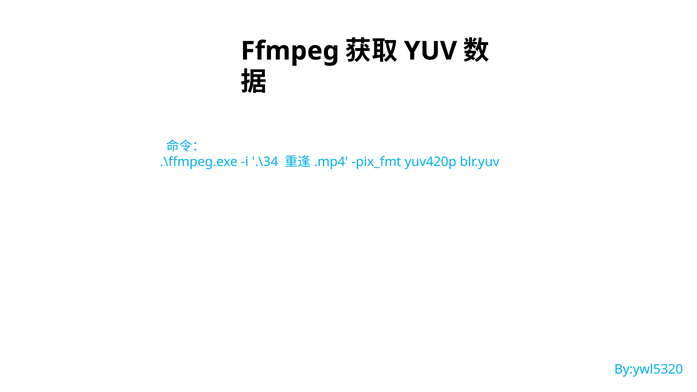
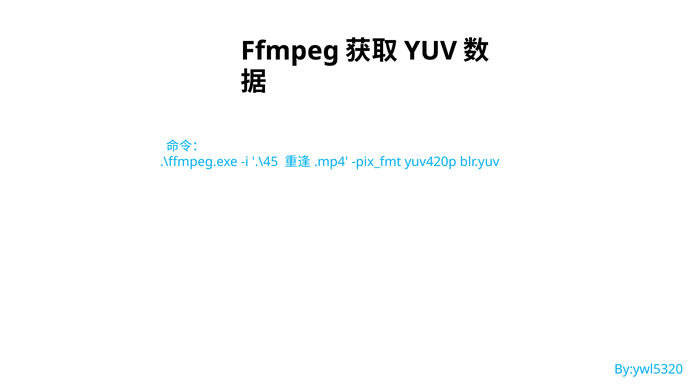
.\34: .\34 -> .\45
